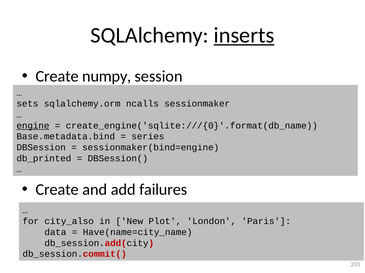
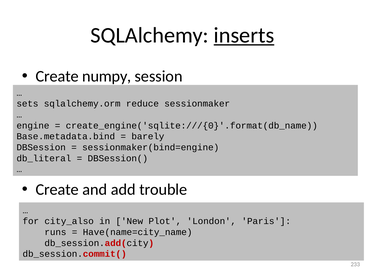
ncalls: ncalls -> reduce
engine underline: present -> none
series: series -> barely
db_printed: db_printed -> db_literal
failures: failures -> trouble
data: data -> runs
